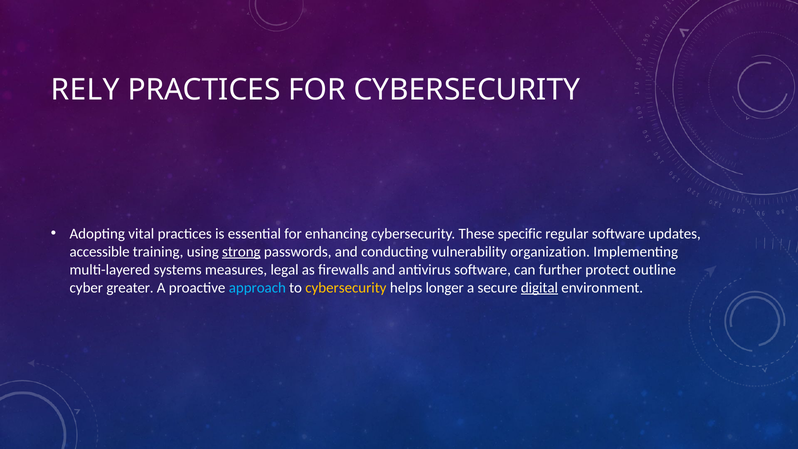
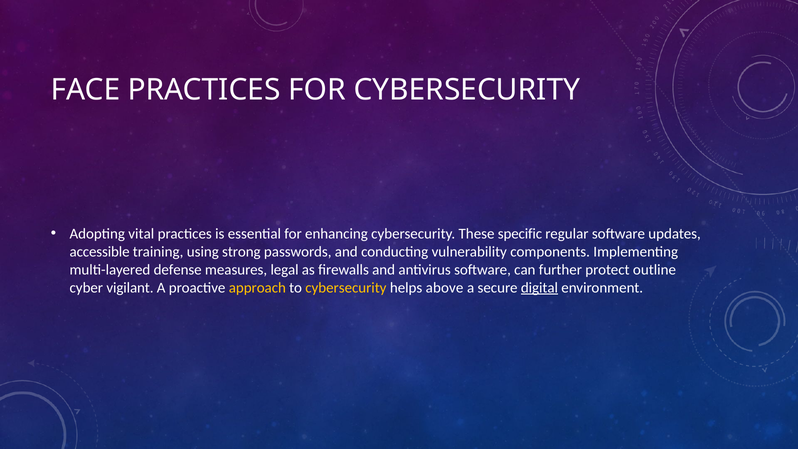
RELY: RELY -> FACE
strong underline: present -> none
organization: organization -> components
systems: systems -> defense
greater: greater -> vigilant
approach colour: light blue -> yellow
longer: longer -> above
